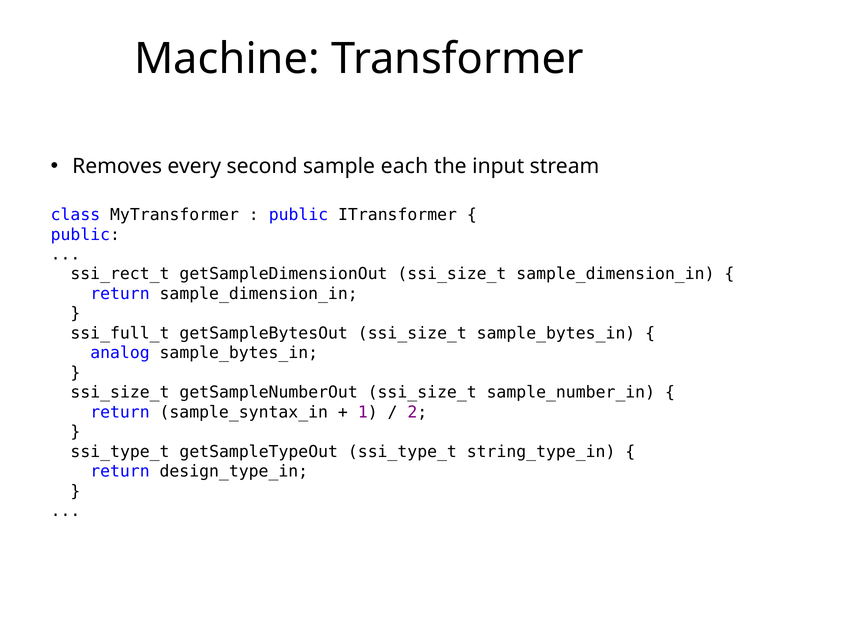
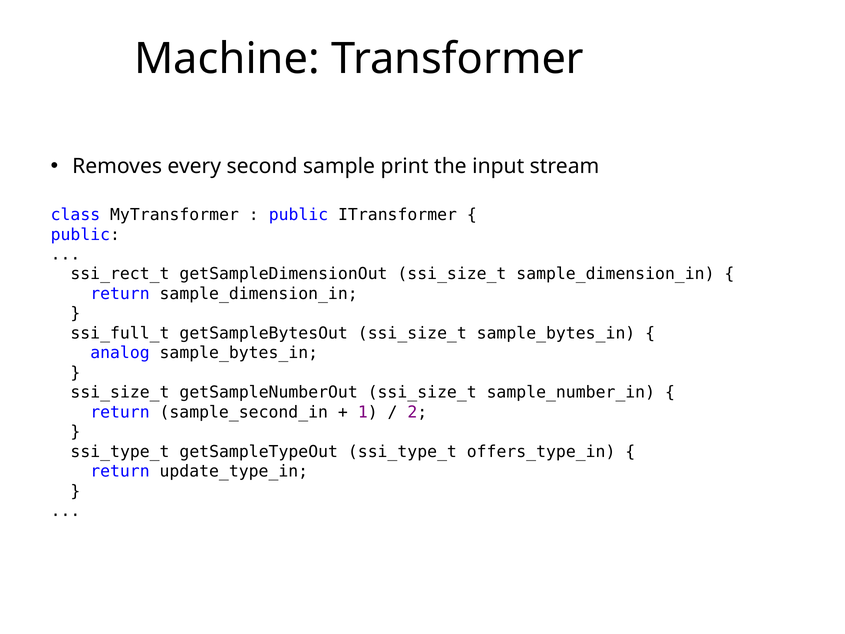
each: each -> print
sample_syntax_in: sample_syntax_in -> sample_second_in
string_type_in: string_type_in -> offers_type_in
design_type_in: design_type_in -> update_type_in
